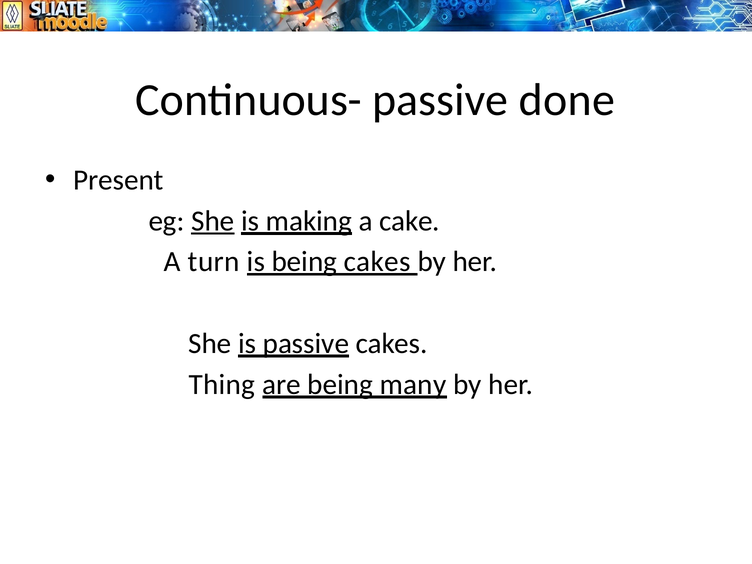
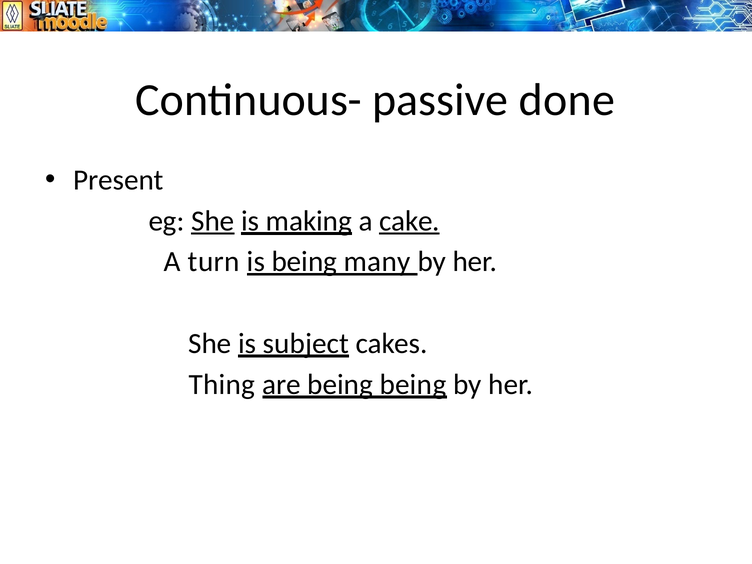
cake underline: none -> present
being cakes: cakes -> many
is passive: passive -> subject
being many: many -> being
